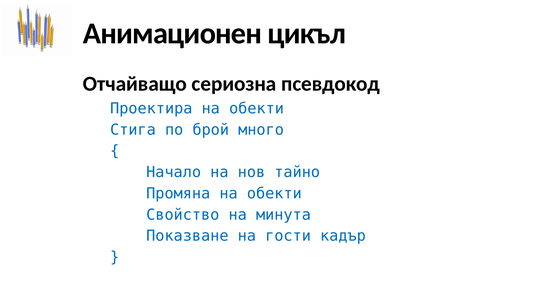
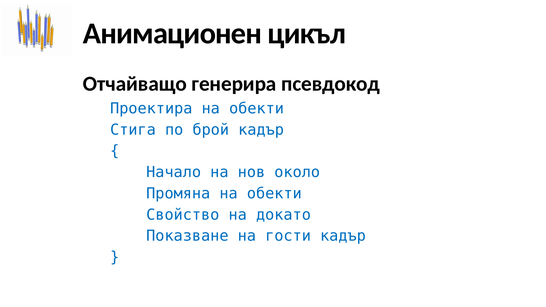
сериозна: сериозна -> генерира
брой много: много -> кадър
тайно: тайно -> около
минута: минута -> докато
